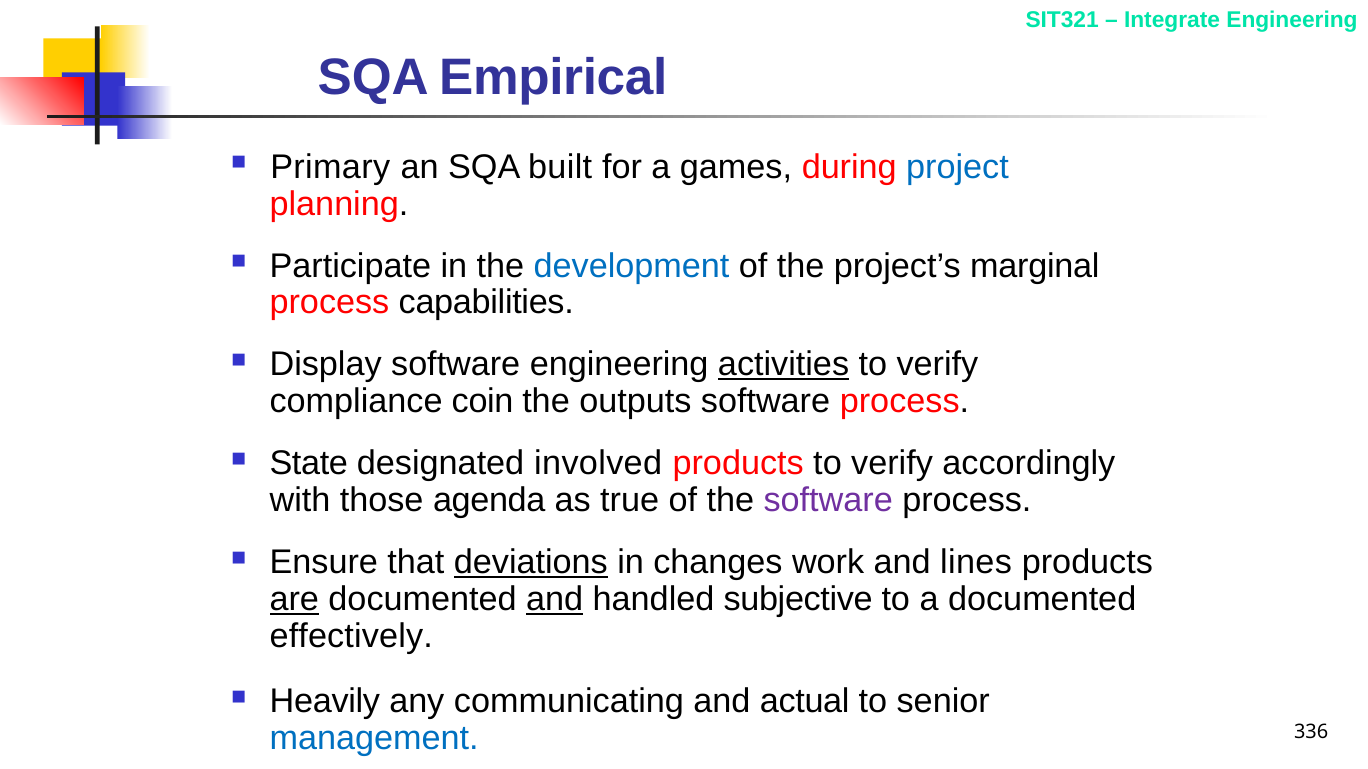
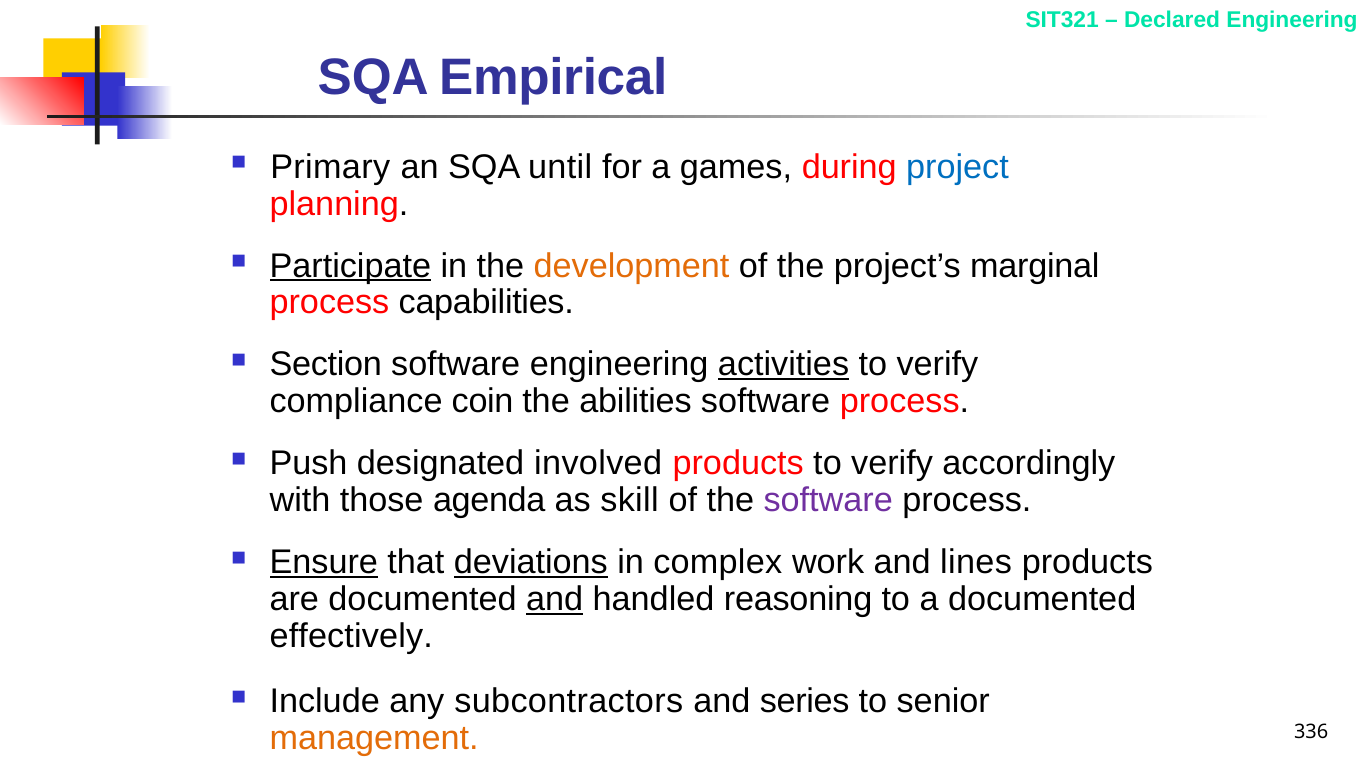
Integrate: Integrate -> Declared
built: built -> until
Participate underline: none -> present
development colour: blue -> orange
Display: Display -> Section
outputs: outputs -> abilities
State: State -> Push
true: true -> skill
Ensure underline: none -> present
changes: changes -> complex
are underline: present -> none
subjective: subjective -> reasoning
Heavily: Heavily -> Include
communicating: communicating -> subcontractors
actual: actual -> series
management colour: blue -> orange
